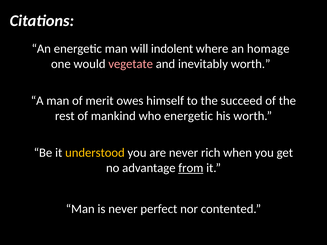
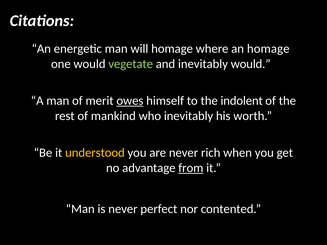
will indolent: indolent -> homage
vegetate colour: pink -> light green
inevitably worth: worth -> would
owes underline: none -> present
succeed: succeed -> indolent
who energetic: energetic -> inevitably
